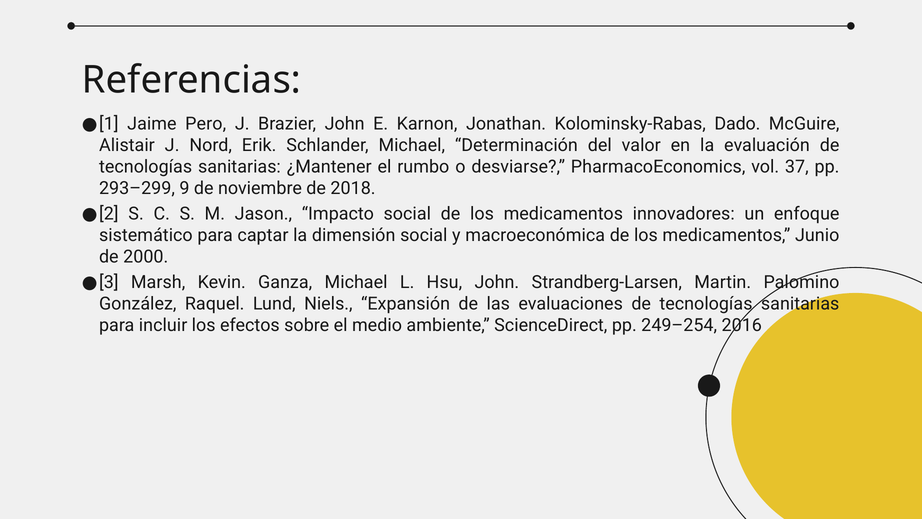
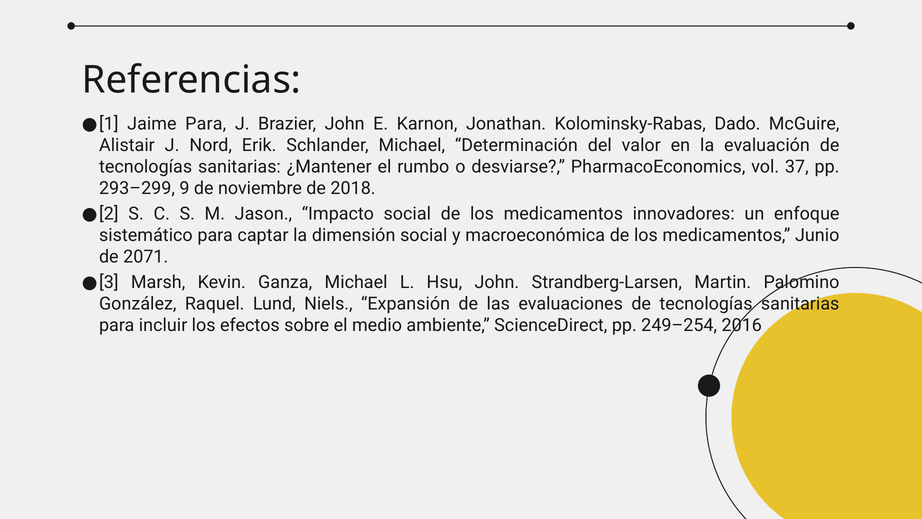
Jaime Pero: Pero -> Para
2000: 2000 -> 2071
